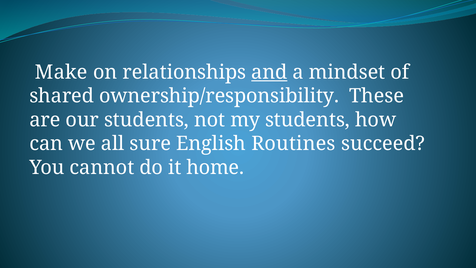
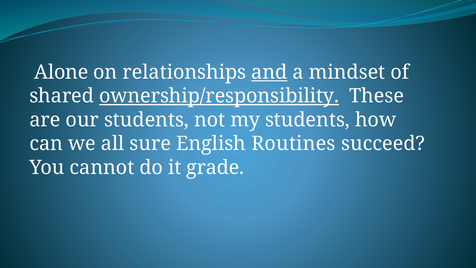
Make: Make -> Alone
ownership/responsibility underline: none -> present
home: home -> grade
